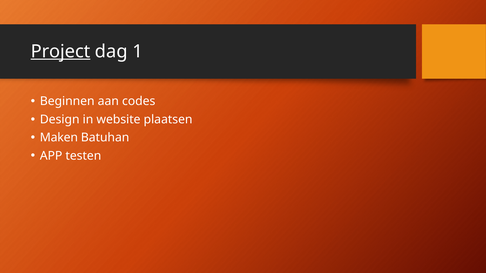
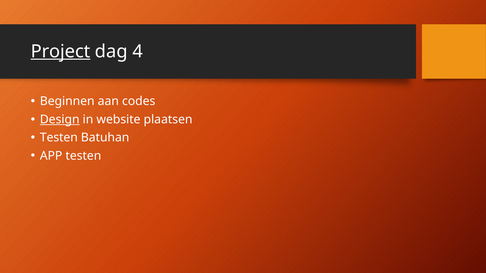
1: 1 -> 4
Design underline: none -> present
Maken at (59, 138): Maken -> Testen
